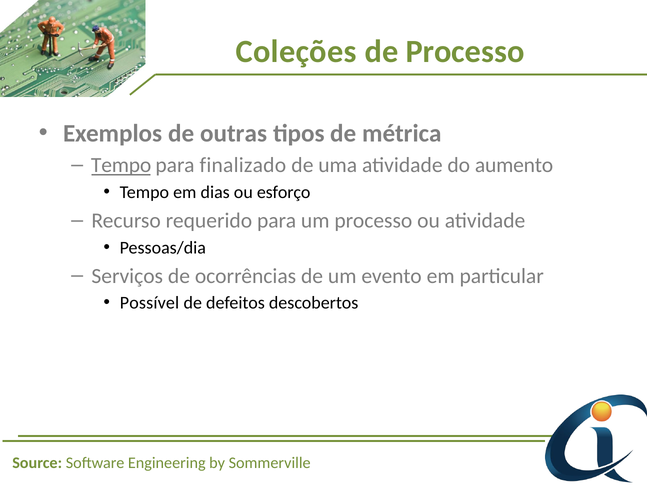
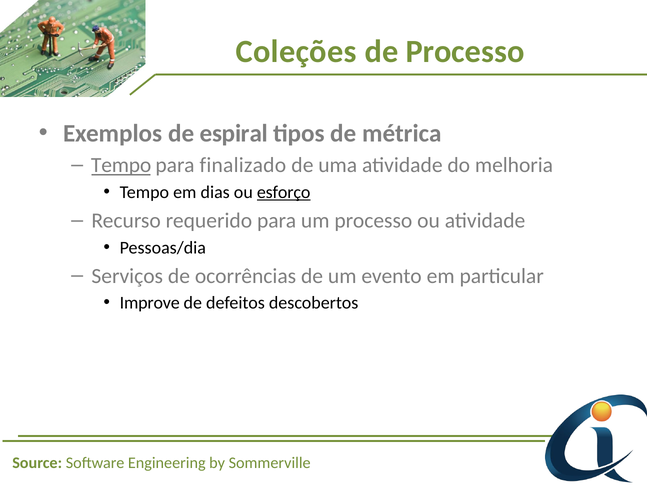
outras: outras -> espiral
aumento: aumento -> melhoria
esforço underline: none -> present
Possível: Possível -> Improve
